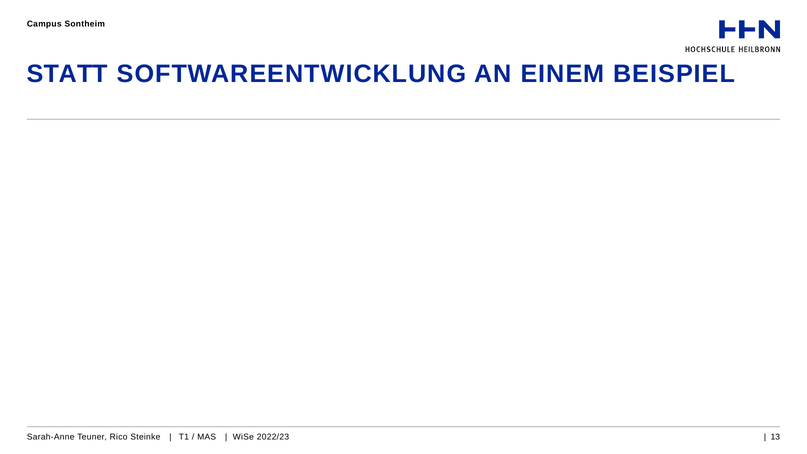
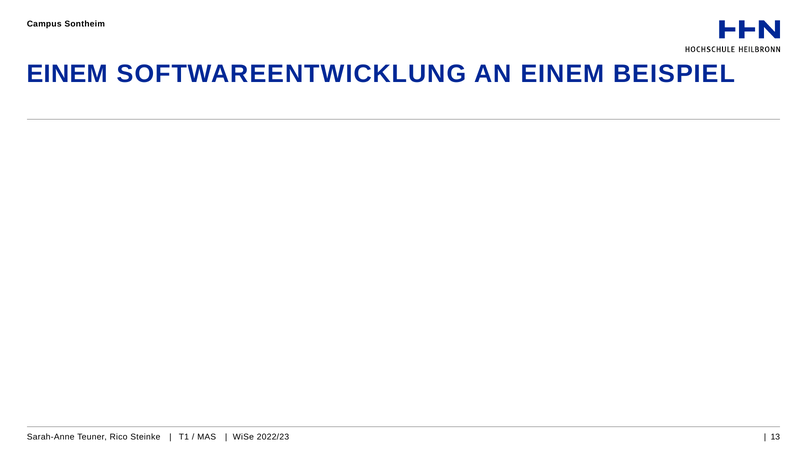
STATT at (67, 74): STATT -> EINEM
